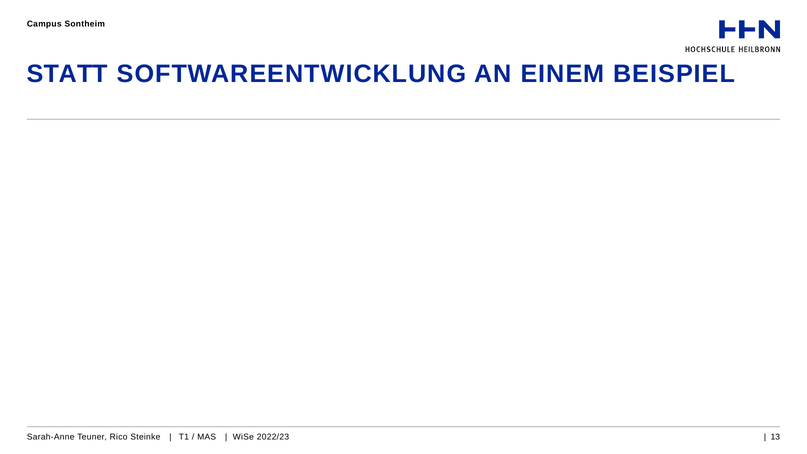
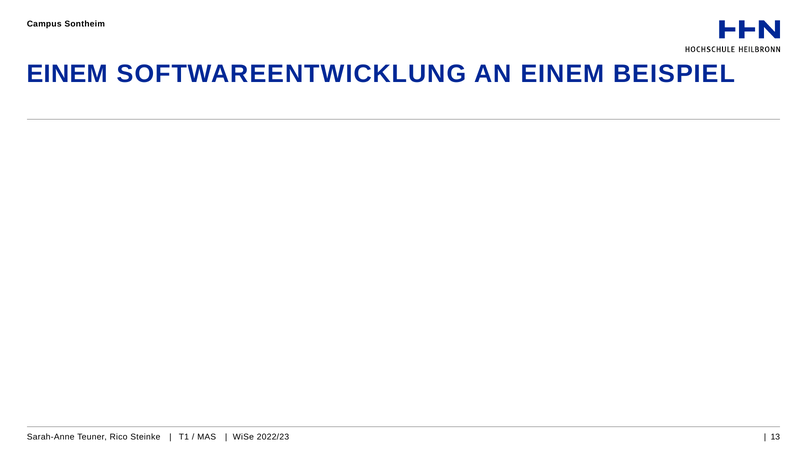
STATT at (67, 74): STATT -> EINEM
